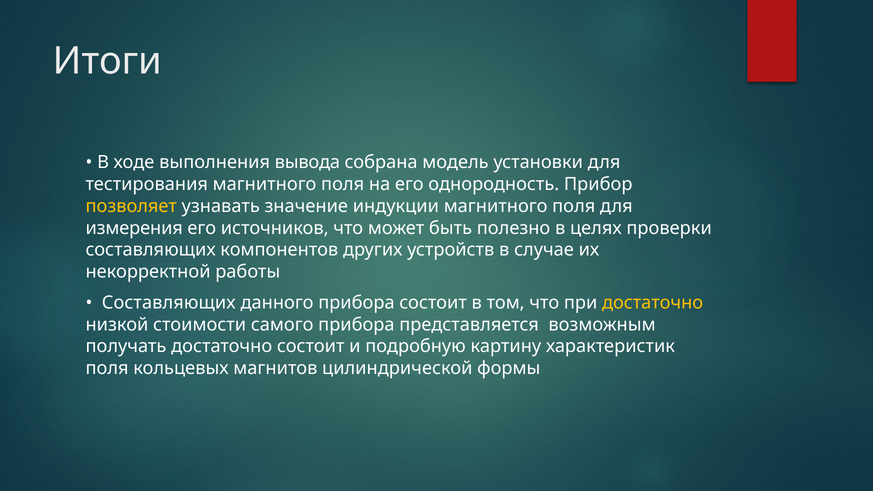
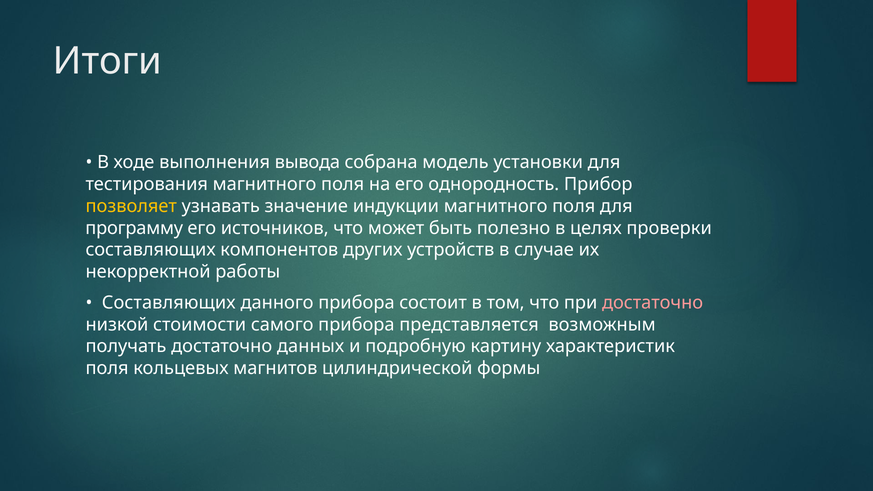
измерения: измерения -> программу
достаточно at (653, 303) colour: yellow -> pink
достаточно состоит: состоит -> данных
